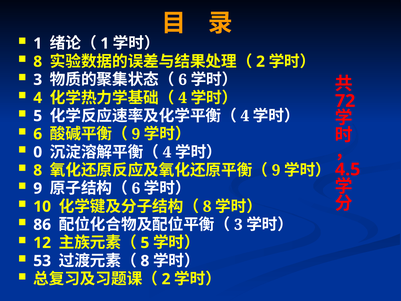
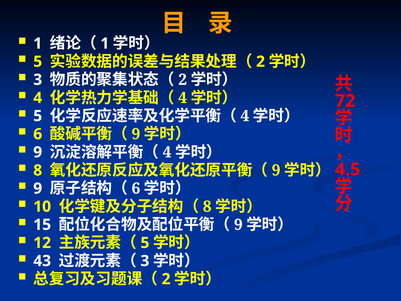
8 at (38, 62): 8 -> 5
6 at (183, 80): 6 -> 2
0 at (38, 152): 0 -> 9
86: 86 -> 15
3 at (238, 225): 3 -> 9
53: 53 -> 43
8 at (145, 261): 8 -> 3
